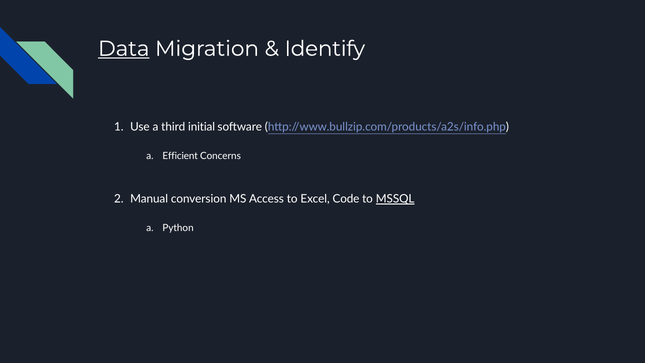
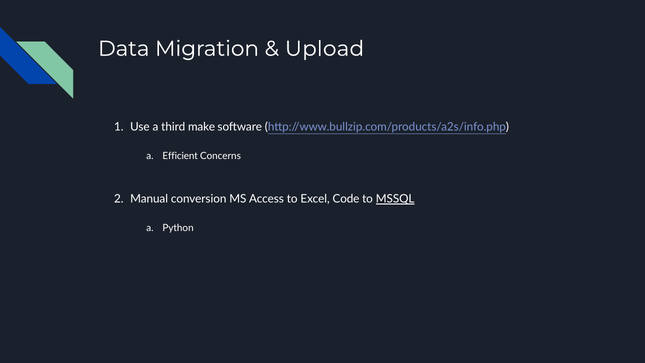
Data underline: present -> none
Identify: Identify -> Upload
initial: initial -> make
